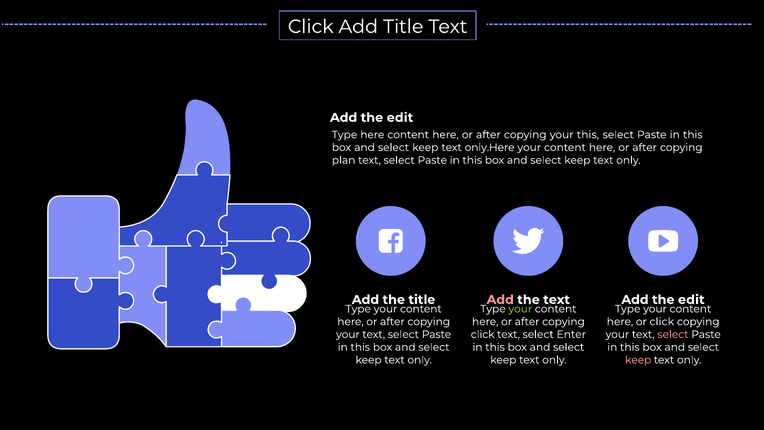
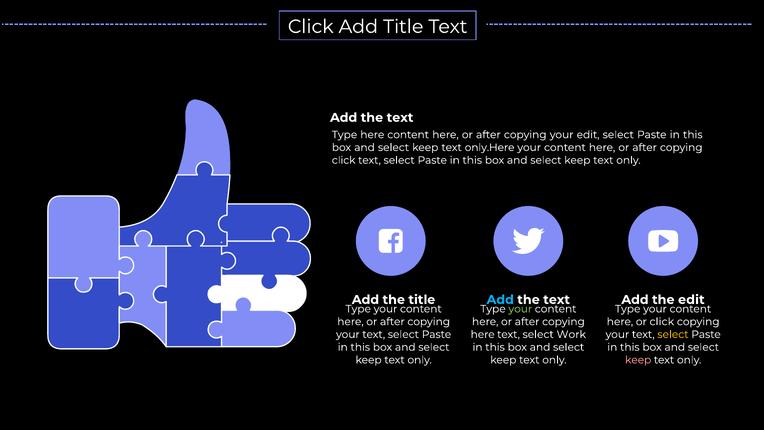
edit at (400, 118): edit -> text
your this: this -> edit
plan at (344, 160): plan -> click
Add at (500, 300) colour: pink -> light blue
click at (483, 334): click -> here
Enter: Enter -> Work
select at (673, 334) colour: pink -> yellow
